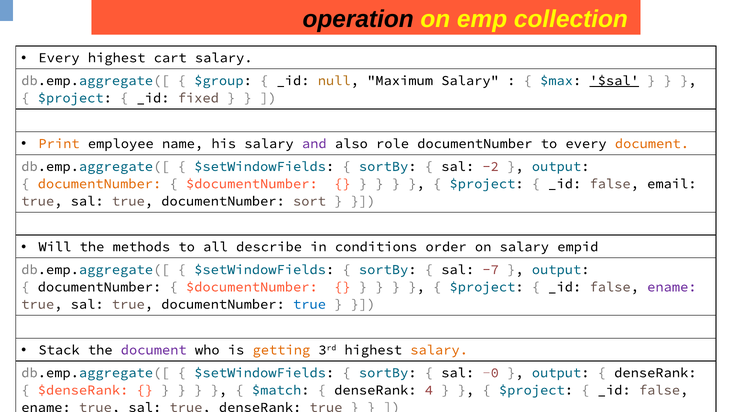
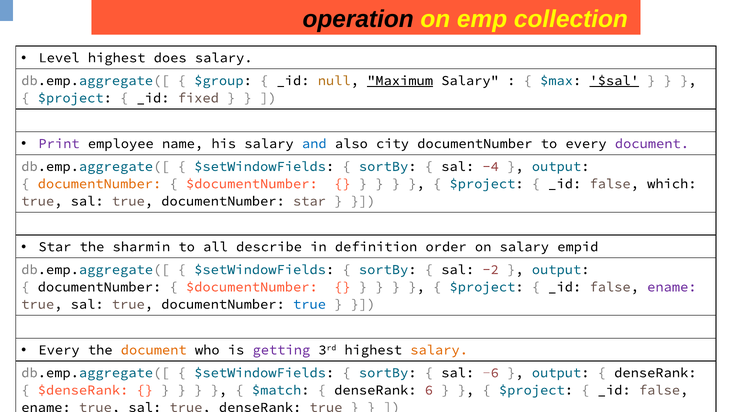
Every at (59, 58): Every -> Level
cart: cart -> does
Maximum underline: none -> present
Print colour: orange -> purple
and colour: purple -> blue
role: role -> city
document at (652, 143) colour: orange -> purple
-2: -2 -> -4
email: email -> which
documentNumber sort: sort -> star
Will at (55, 247): Will -> Star
methods: methods -> sharmin
conditions: conditions -> definition
-7: -7 -> -2
Stack at (59, 350): Stack -> Every
document at (154, 350) colour: purple -> orange
getting colour: orange -> purple
-0: -0 -> -6
4: 4 -> 6
